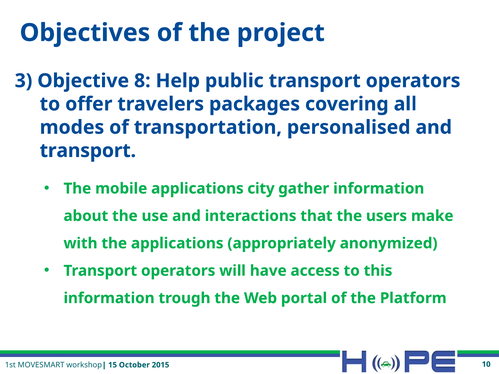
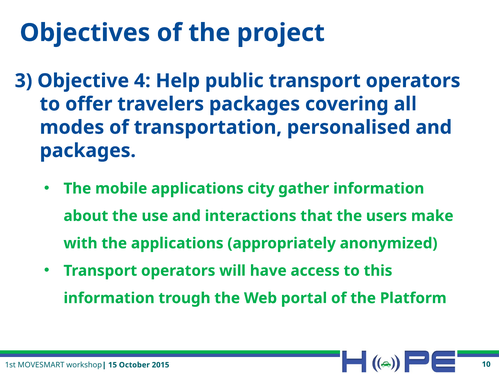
8: 8 -> 4
transport at (88, 151): transport -> packages
